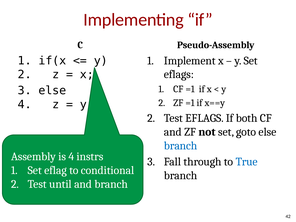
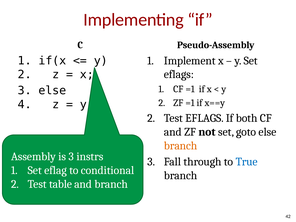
branch at (181, 146) colour: blue -> orange
is 4: 4 -> 3
until: until -> table
